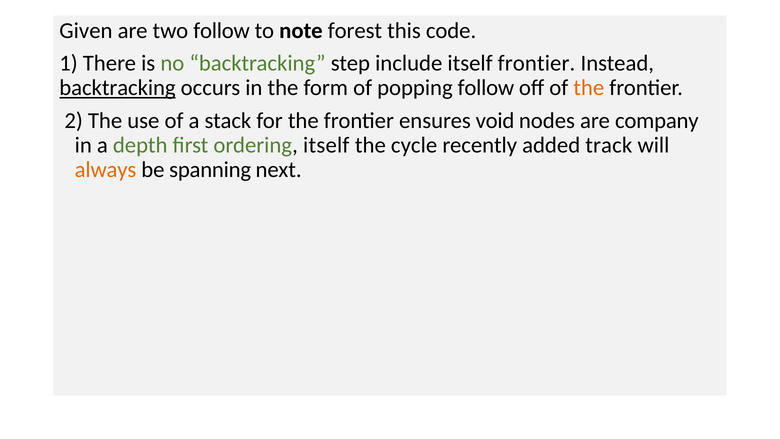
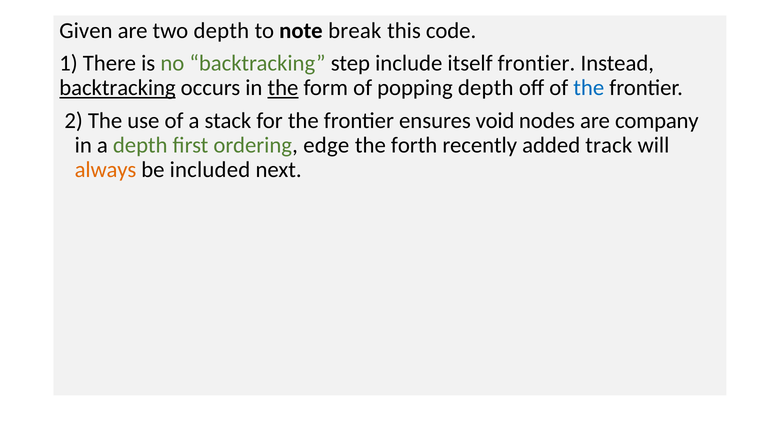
two follow: follow -> depth
forest: forest -> break
the at (283, 88) underline: none -> present
popping follow: follow -> depth
the at (589, 88) colour: orange -> blue
ordering itself: itself -> edge
cycle: cycle -> forth
spanning: spanning -> included
